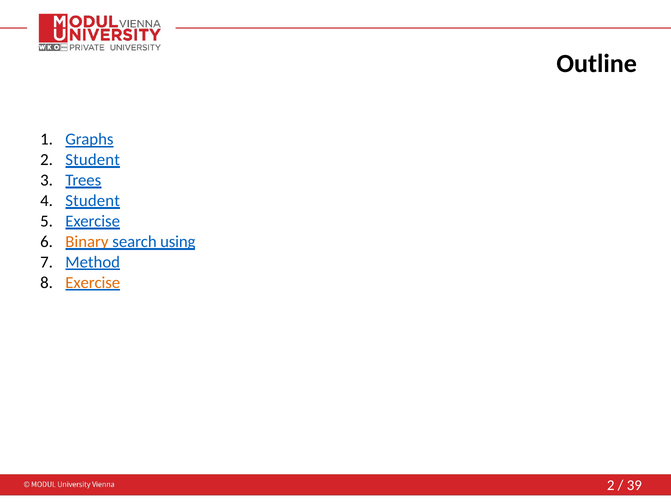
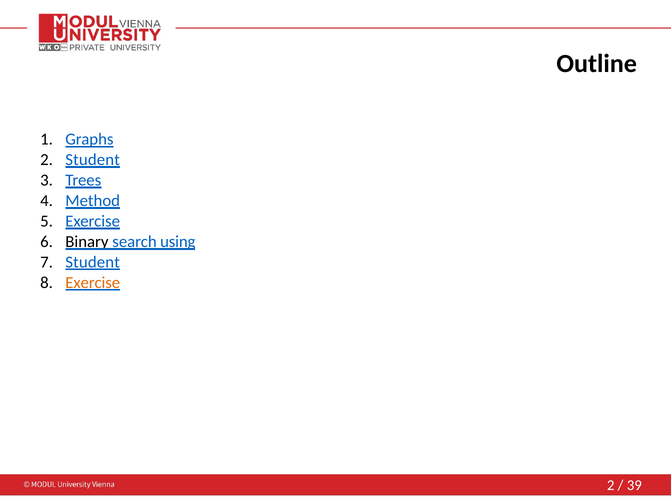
Student at (93, 201): Student -> Method
Binary colour: orange -> black
Method at (93, 262): Method -> Student
